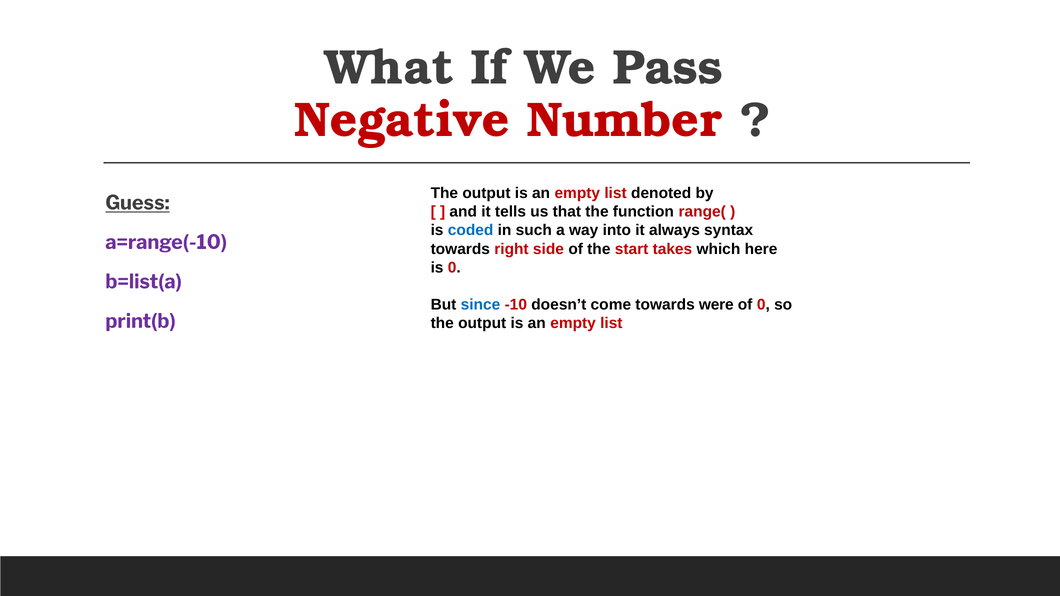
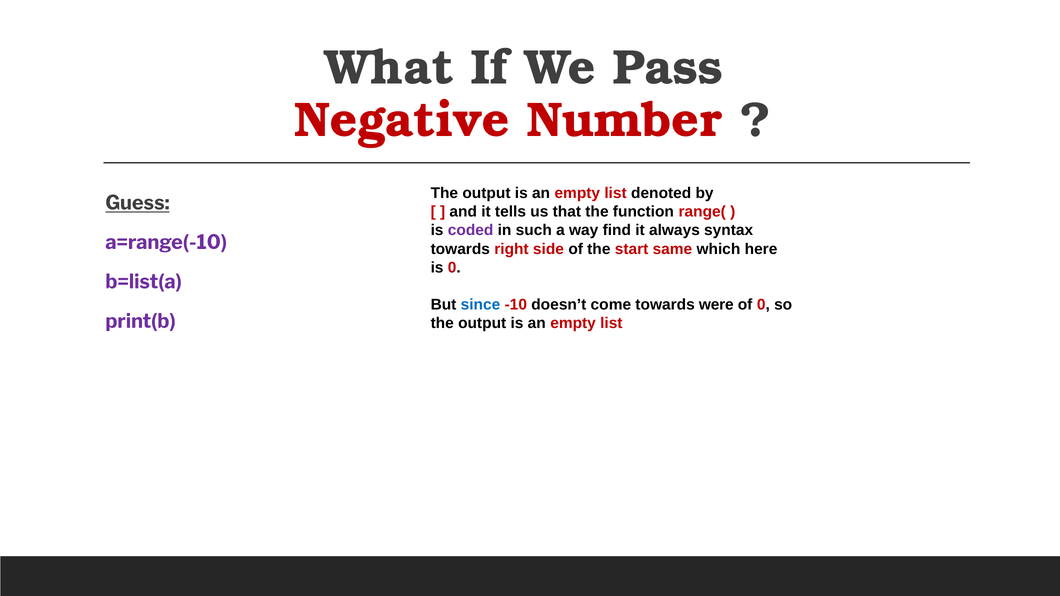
coded colour: blue -> purple
into: into -> find
takes: takes -> same
